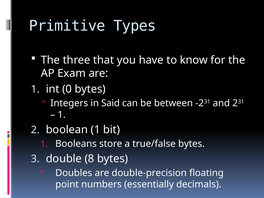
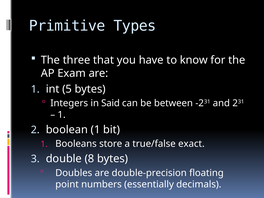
0: 0 -> 5
true/false bytes: bytes -> exact
